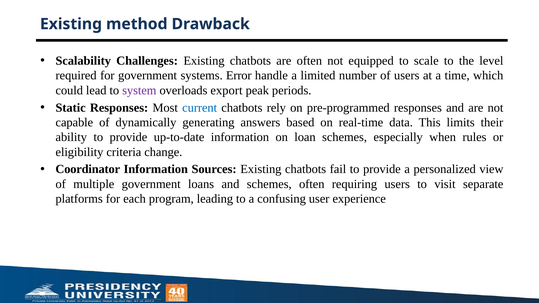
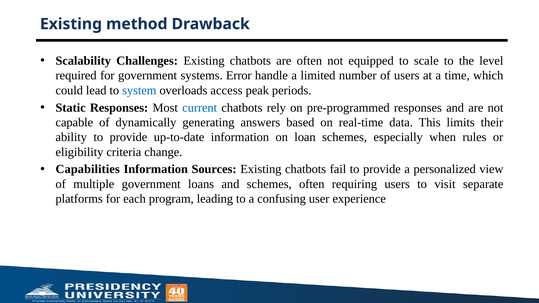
system colour: purple -> blue
export: export -> access
Coordinator: Coordinator -> Capabilities
